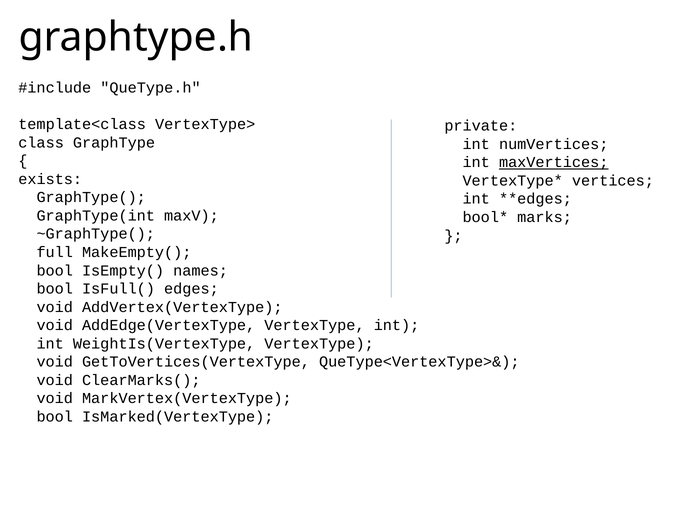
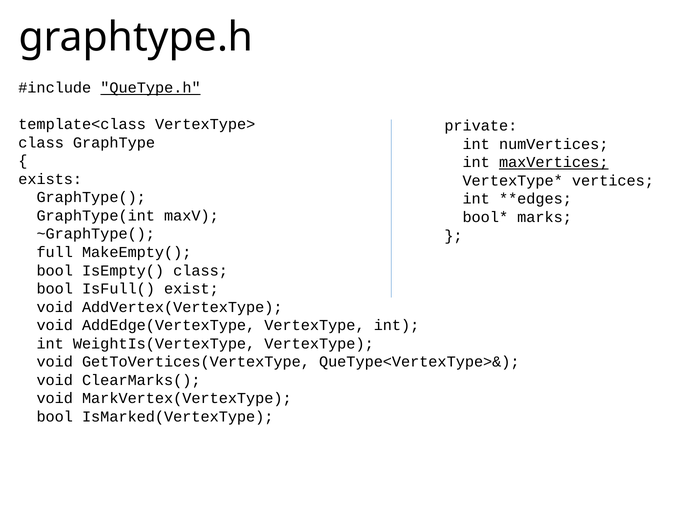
QueType.h underline: none -> present
IsEmpty( names: names -> class
edges: edges -> exist
